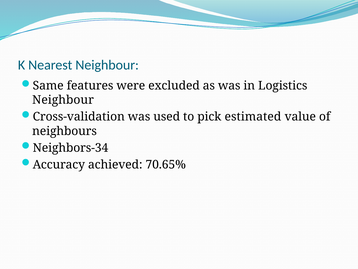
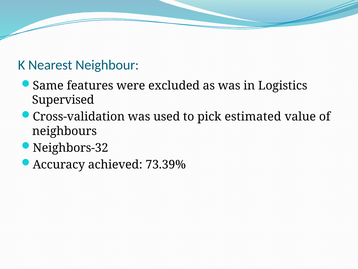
Neighbour at (63, 100): Neighbour -> Supervised
Neighbors-34: Neighbors-34 -> Neighbors-32
70.65%: 70.65% -> 73.39%
